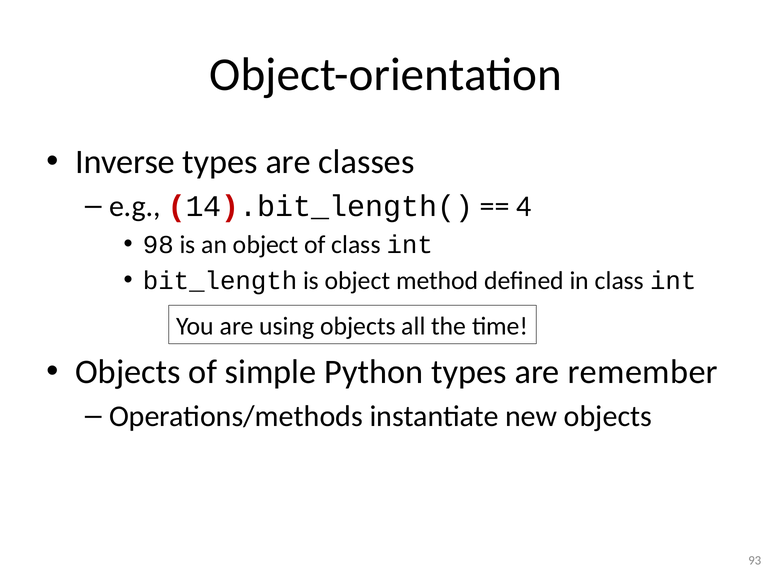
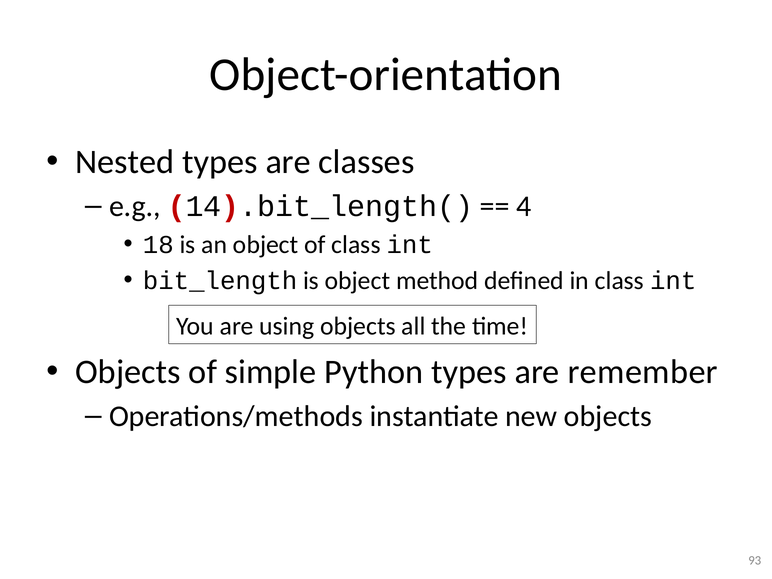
Inverse: Inverse -> Nested
98: 98 -> 18
